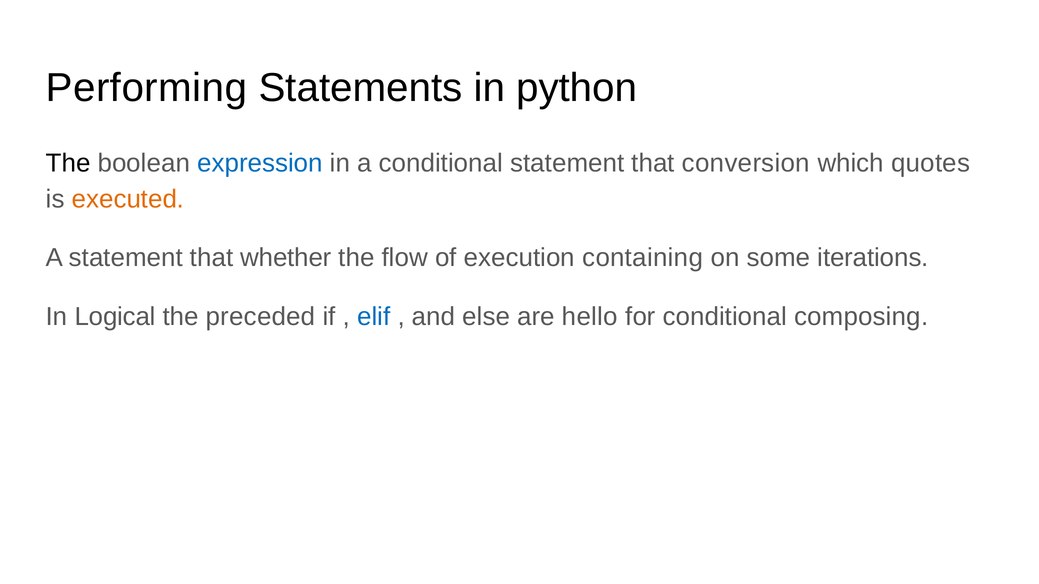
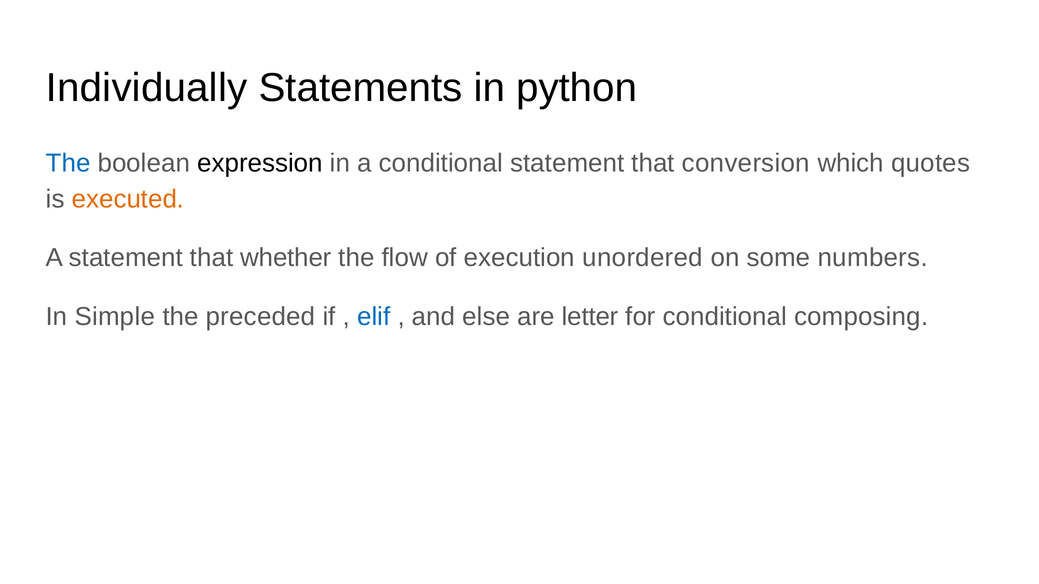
Performing: Performing -> Individually
The at (68, 163) colour: black -> blue
expression colour: blue -> black
containing: containing -> unordered
iterations: iterations -> numbers
Logical: Logical -> Simple
hello: hello -> letter
